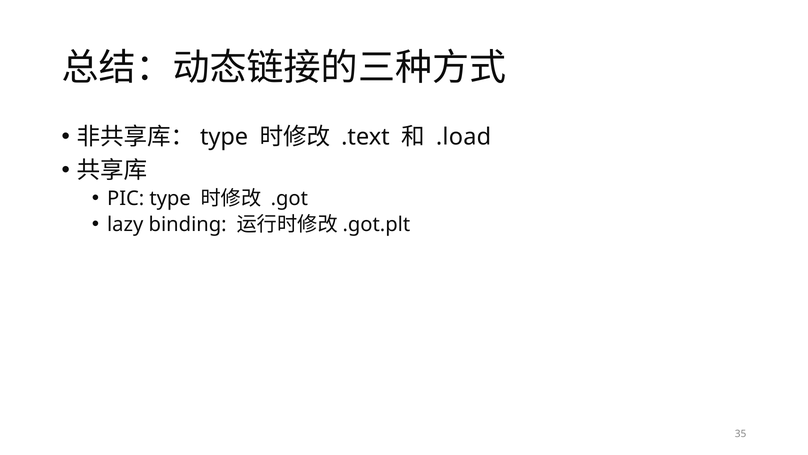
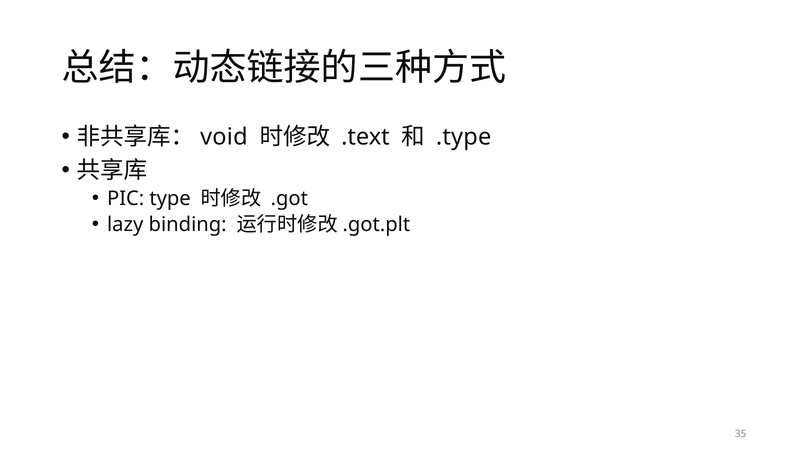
type at (224, 137): type -> void
.load: .load -> .type
